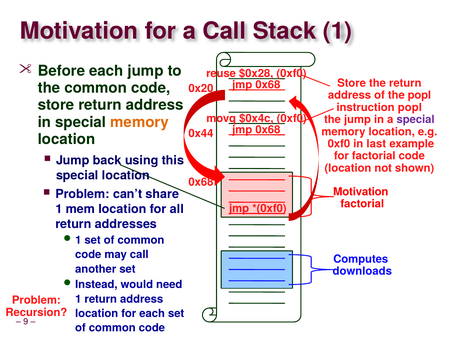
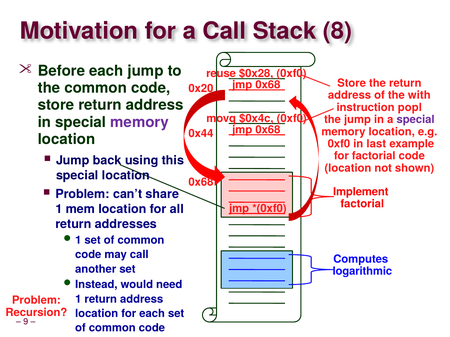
Stack 1: 1 -> 8
the popl: popl -> with
memory at (140, 122) colour: orange -> purple
Motivation at (361, 192): Motivation -> Implement
downloads: downloads -> logarithmic
